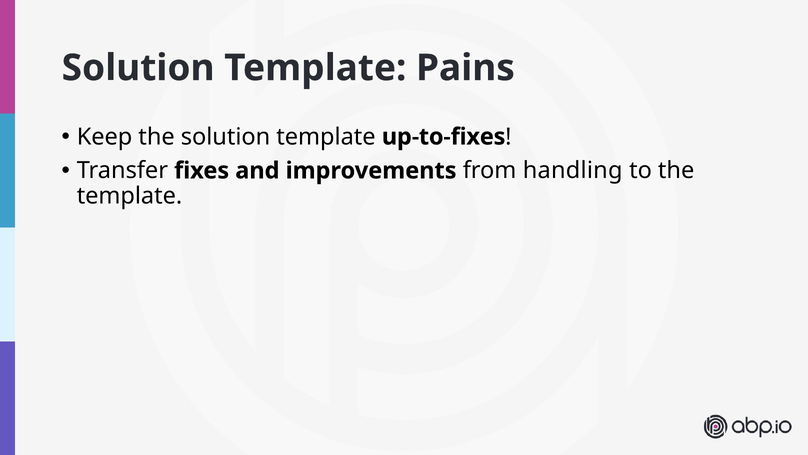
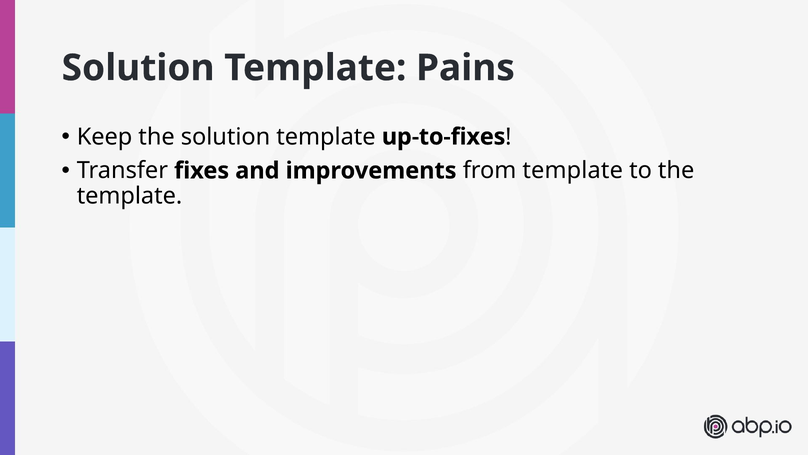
from handling: handling -> template
